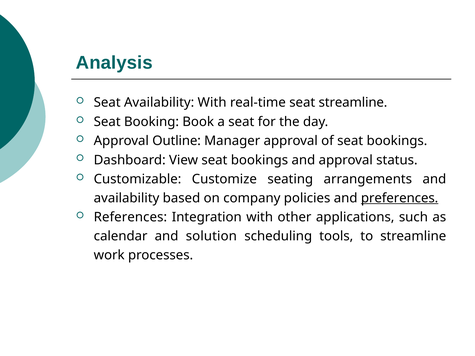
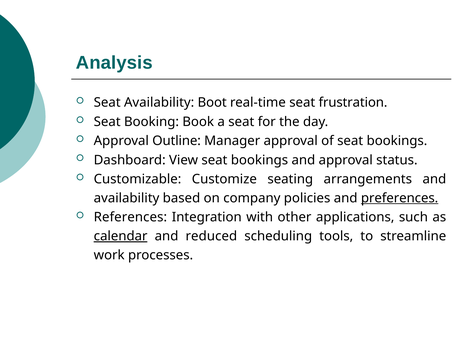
Availability With: With -> Boot
seat streamline: streamline -> frustration
calendar underline: none -> present
solution: solution -> reduced
